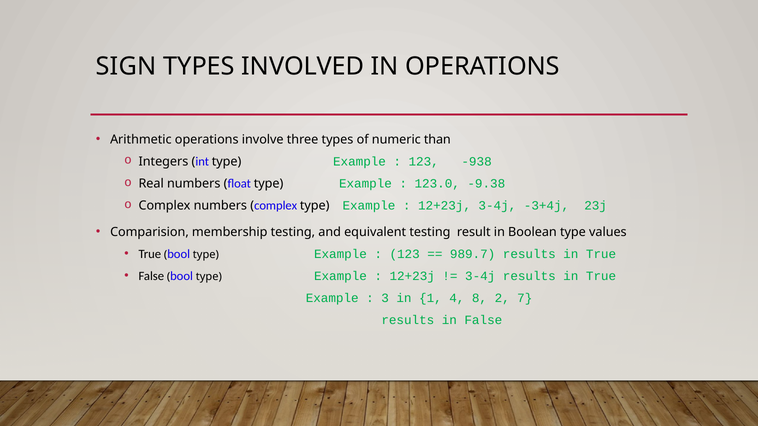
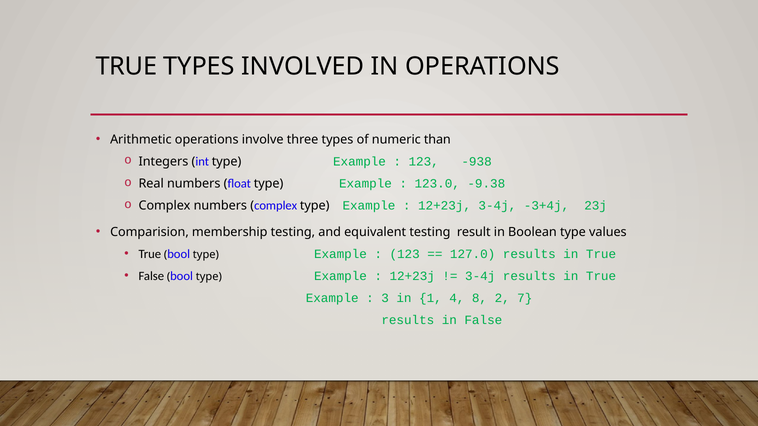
SIGN at (126, 66): SIGN -> TRUE
989.7: 989.7 -> 127.0
